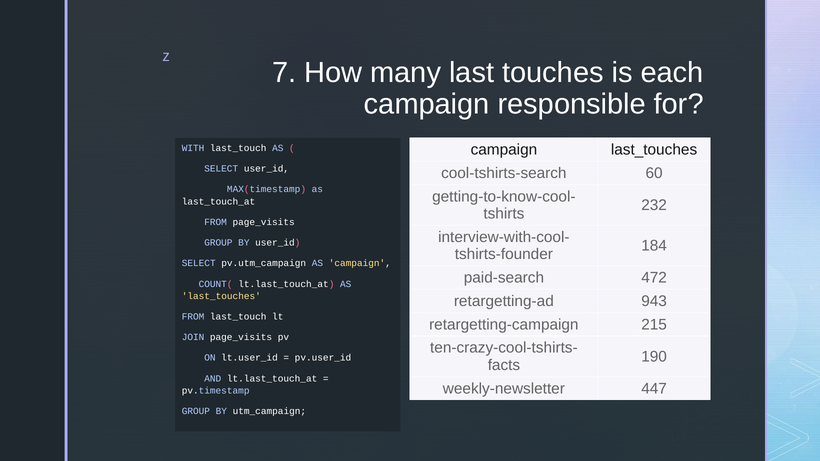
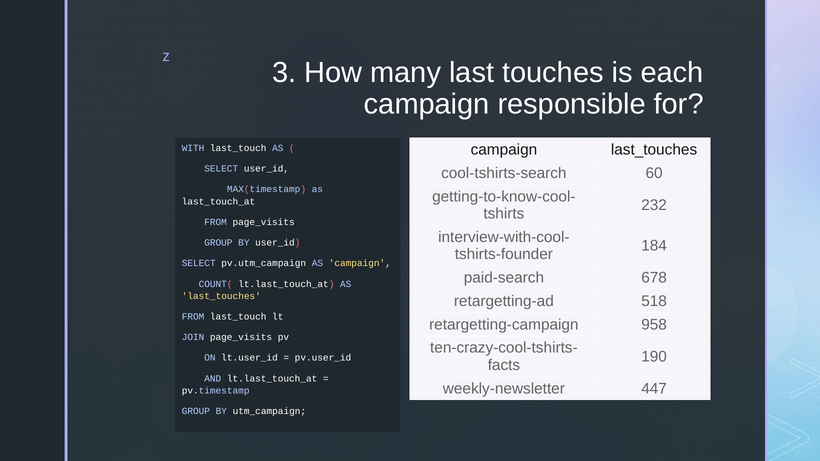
7: 7 -> 3
472: 472 -> 678
943: 943 -> 518
215: 215 -> 958
